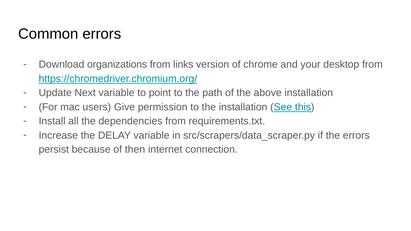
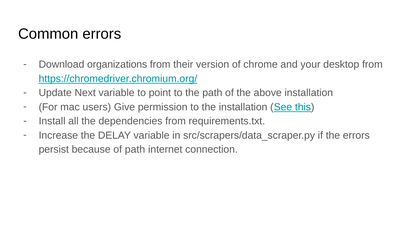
links: links -> their
of then: then -> path
